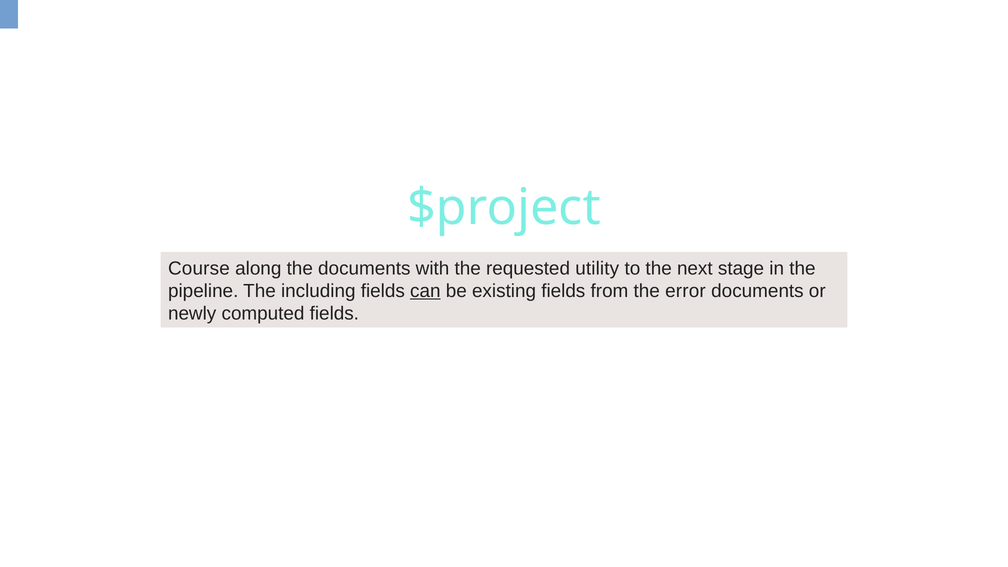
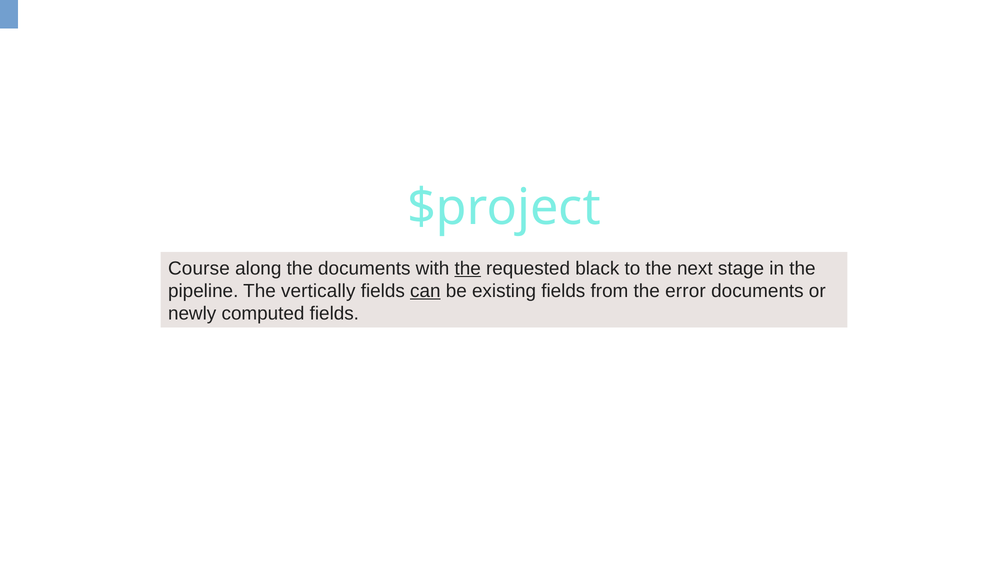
the at (468, 268) underline: none -> present
utility: utility -> black
including: including -> vertically
